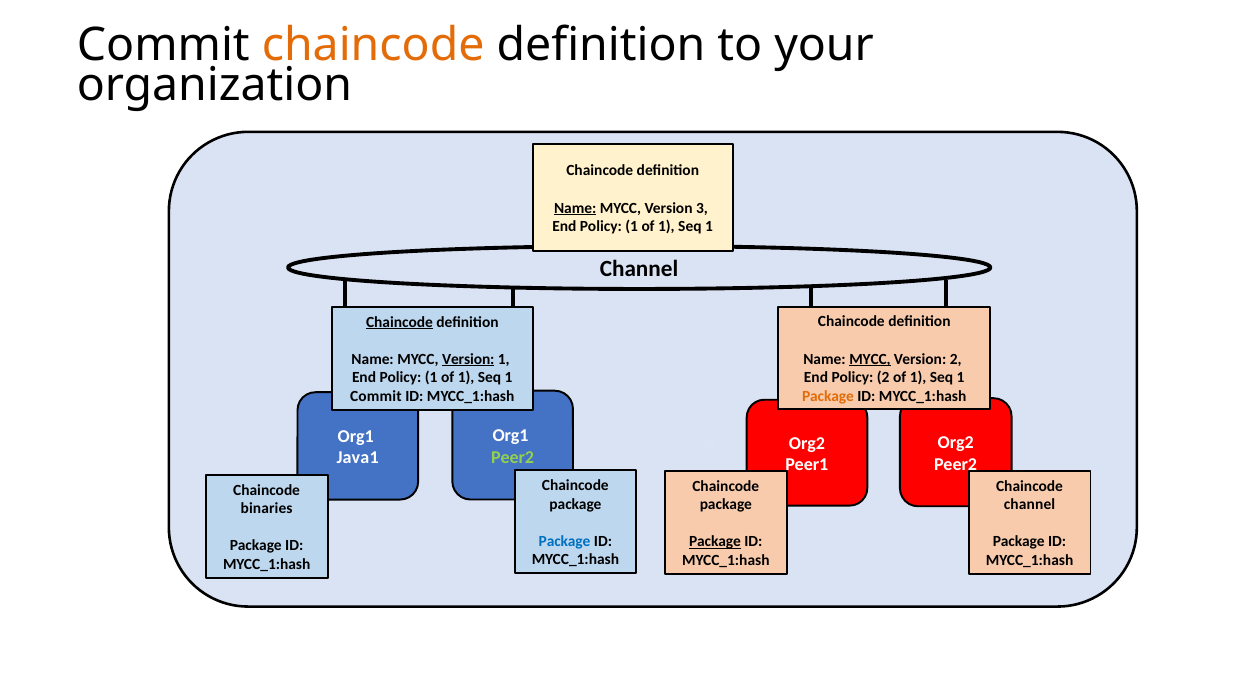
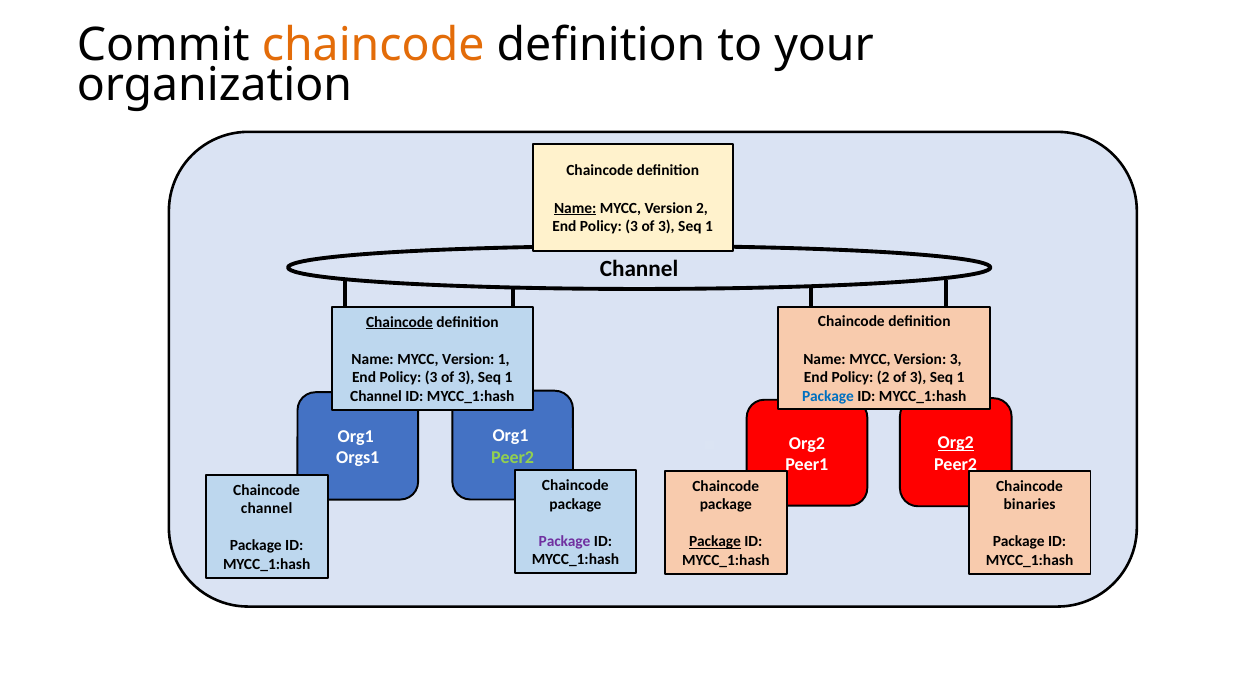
Version 3: 3 -> 2
1 at (632, 227): 1 -> 3
1 at (666, 227): 1 -> 3
MYCC at (870, 359) underline: present -> none
Version 2: 2 -> 3
Version at (468, 359) underline: present -> none
2 of 1: 1 -> 3
1 at (431, 378): 1 -> 3
1 at (466, 378): 1 -> 3
Package at (828, 396) colour: orange -> blue
Commit at (376, 397): Commit -> Channel
Org2 at (956, 443) underline: none -> present
Java1: Java1 -> Orgs1
channel at (1030, 505): channel -> binaries
binaries at (267, 509): binaries -> channel
Package at (565, 541) colour: blue -> purple
